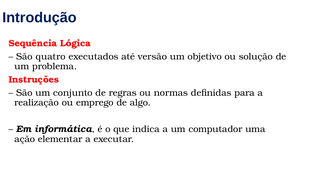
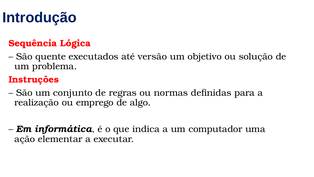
quatro: quatro -> quente
